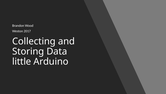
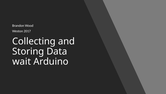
little: little -> wait
